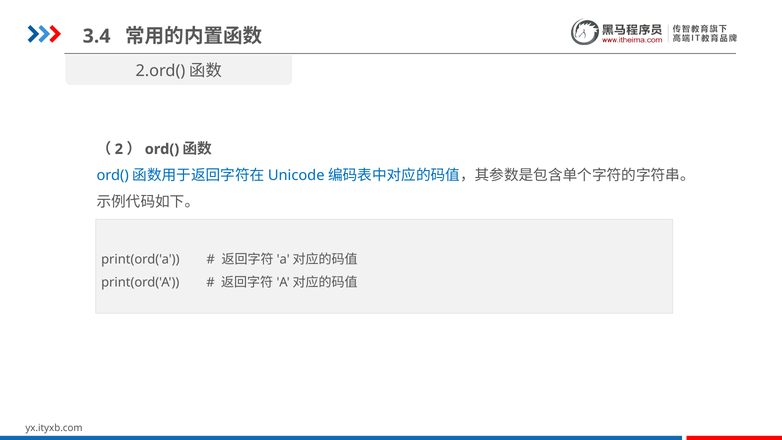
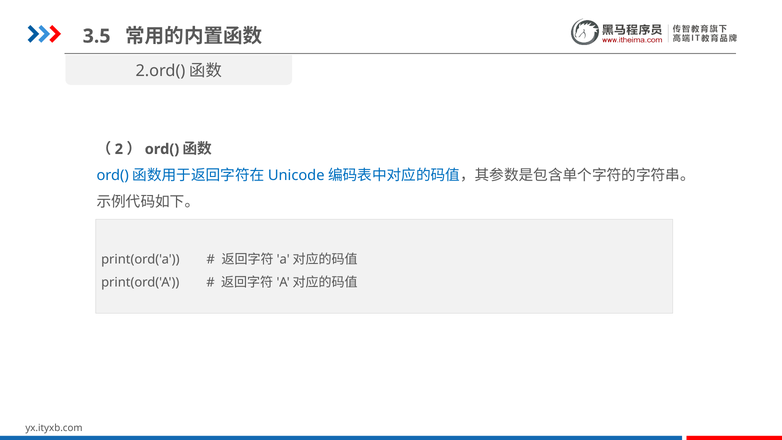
3.4: 3.4 -> 3.5
